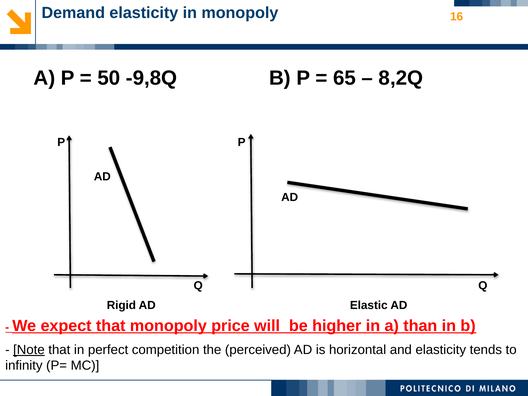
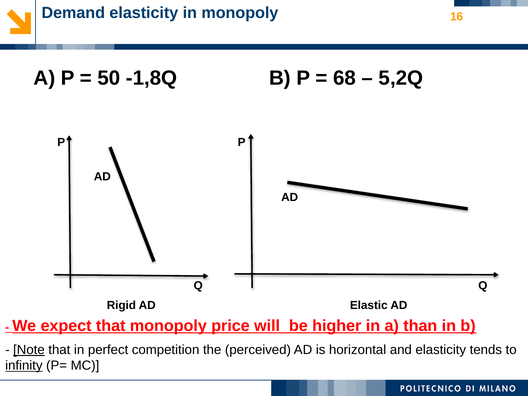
-9,8Q: -9,8Q -> -1,8Q
65: 65 -> 68
8,2Q: 8,2Q -> 5,2Q
infinity underline: none -> present
